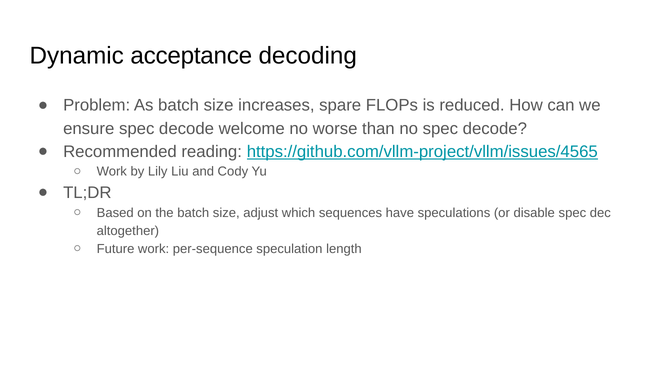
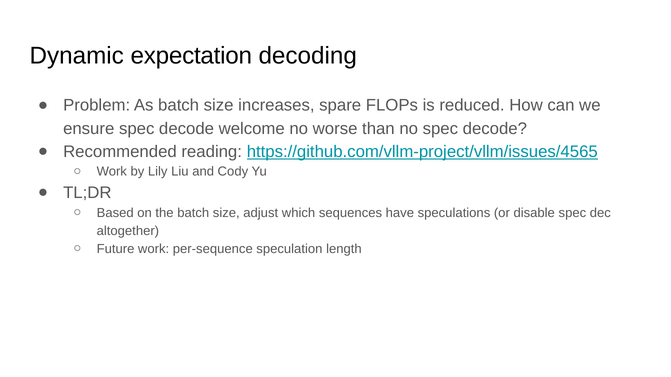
acceptance: acceptance -> expectation
